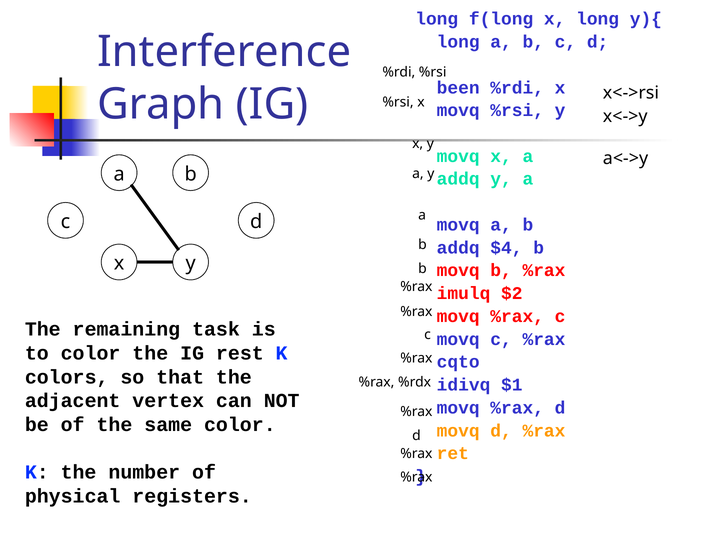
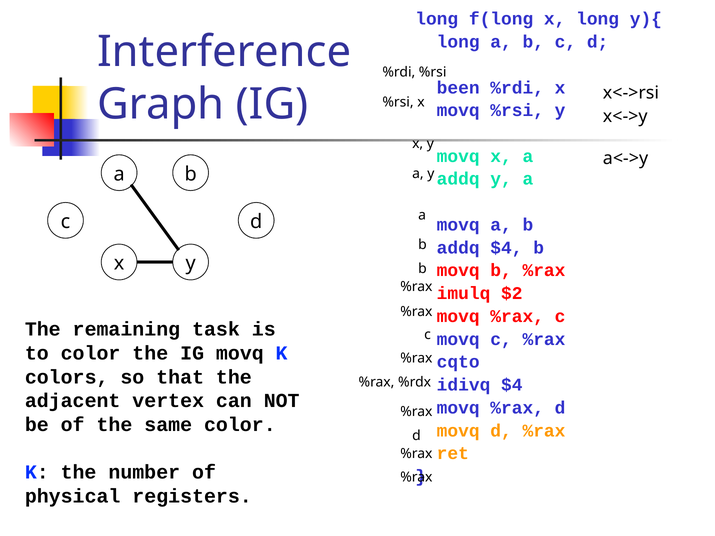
IG rest: rest -> movq
idivq $1: $1 -> $4
